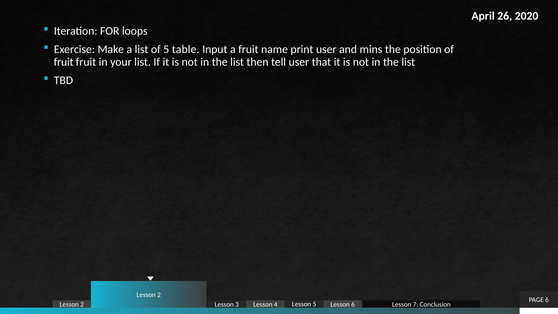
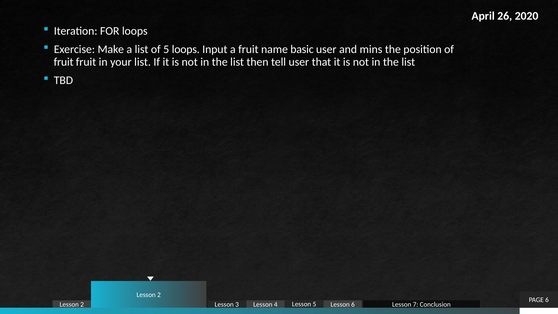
5 table: table -> loops
print: print -> basic
